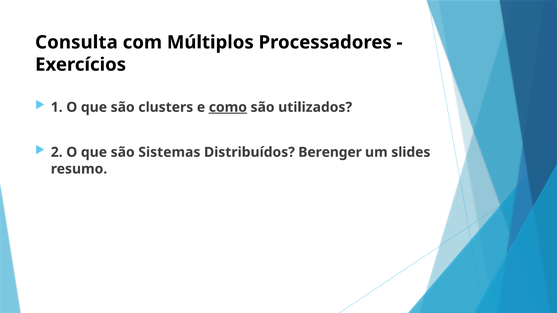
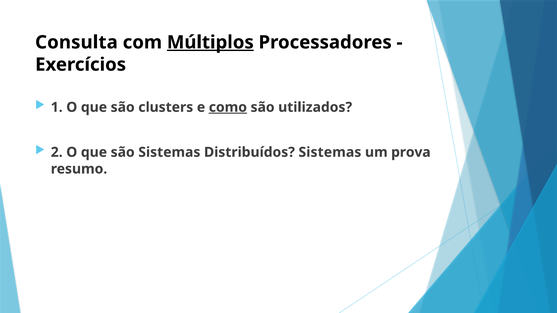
Múltiplos underline: none -> present
Distribuídos Berenger: Berenger -> Sistemas
slides: slides -> prova
